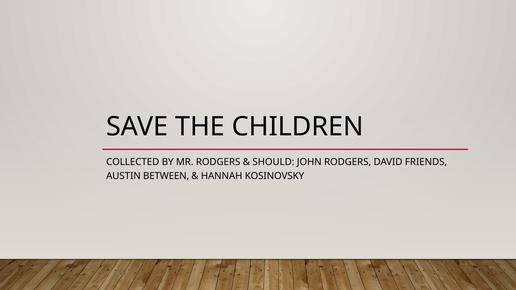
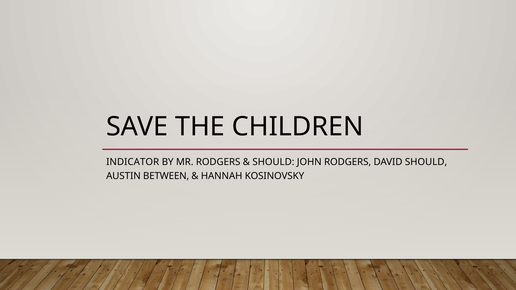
COLLECTED: COLLECTED -> INDICATOR
DAVID FRIENDS: FRIENDS -> SHOULD
